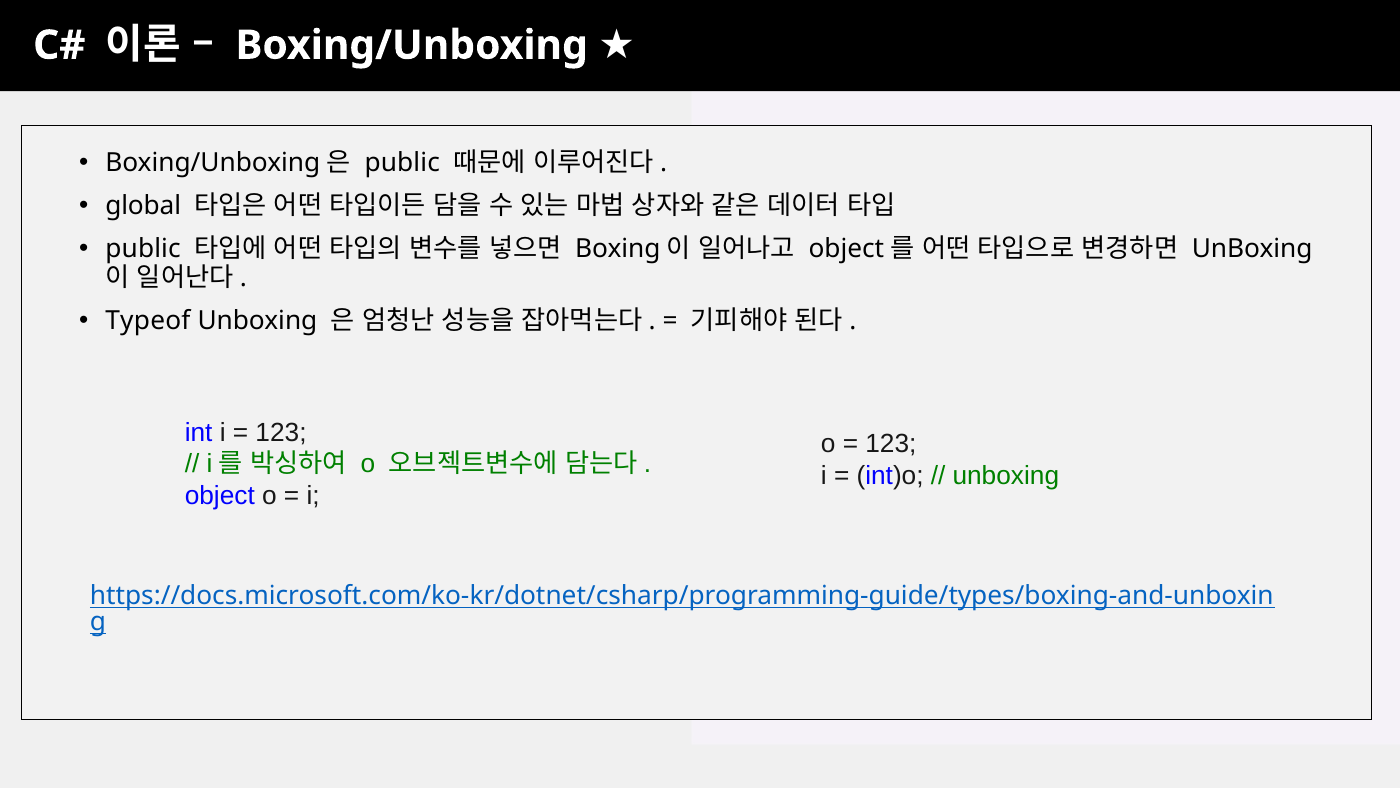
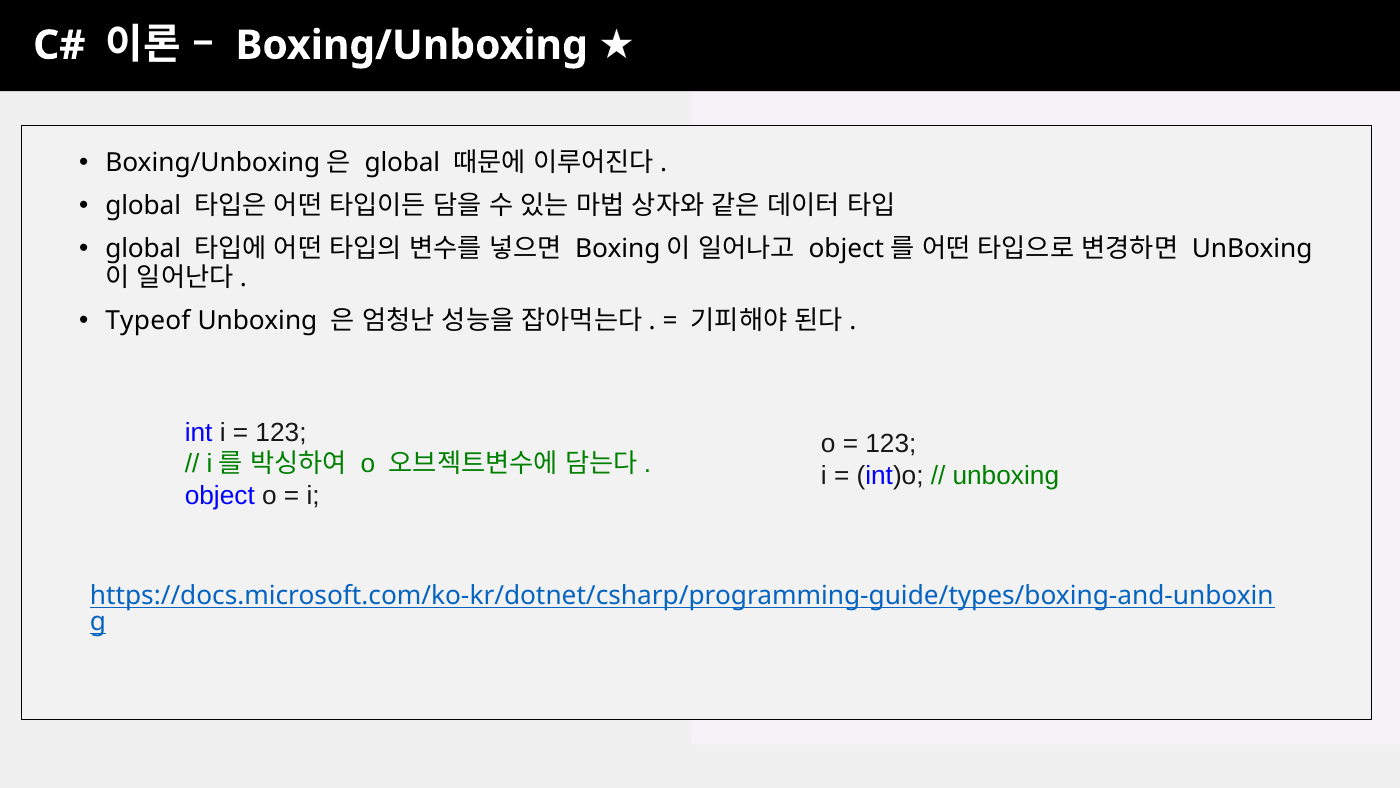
public at (402, 163): public -> global
public at (143, 249): public -> global
